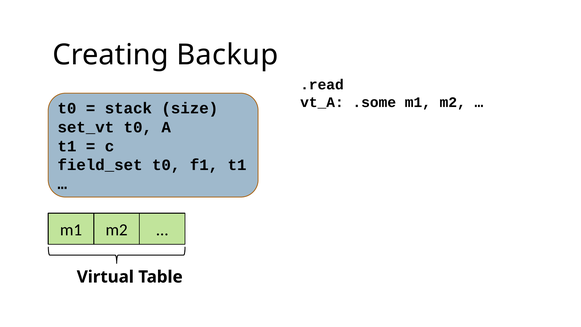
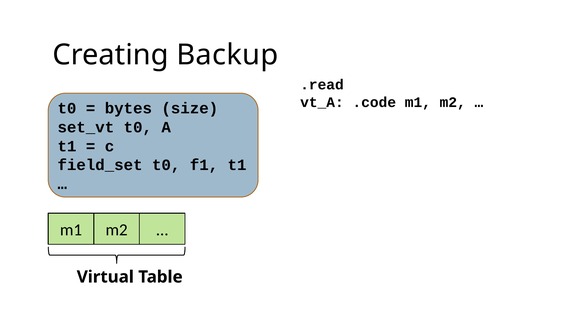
.some: .some -> .code
stack: stack -> bytes
